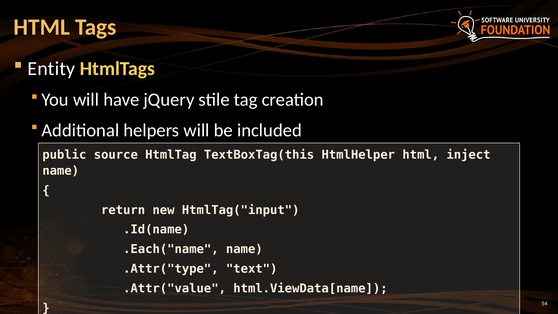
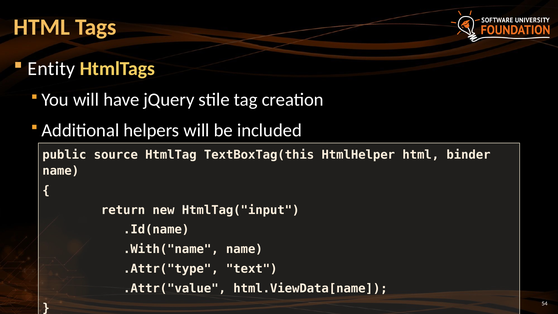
inject: inject -> binder
.Each("name: .Each("name -> .With("name
